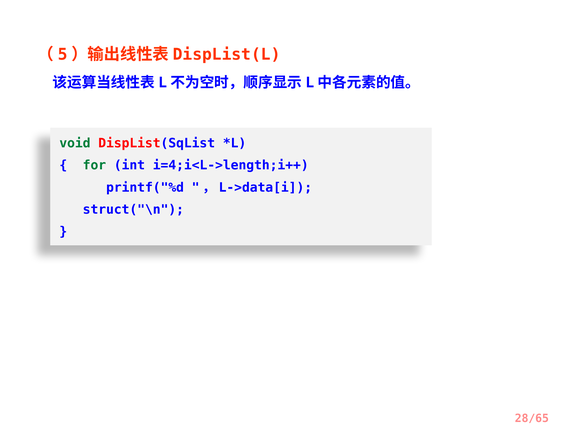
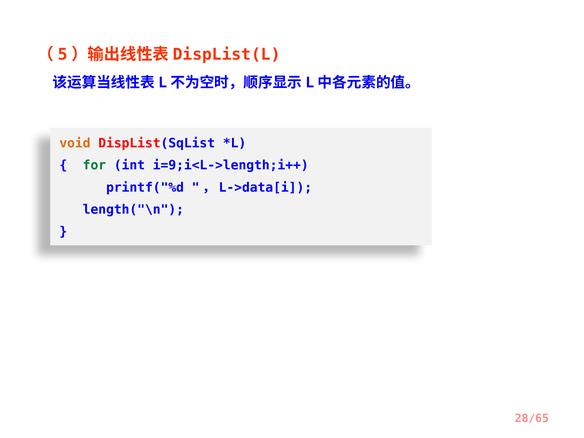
void colour: green -> orange
i=4;i<L->length;i++: i=4;i<L->length;i++ -> i=9;i<L->length;i++
struct("\n: struct("\n -> length("\n
